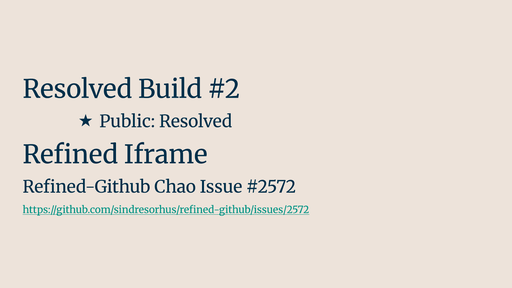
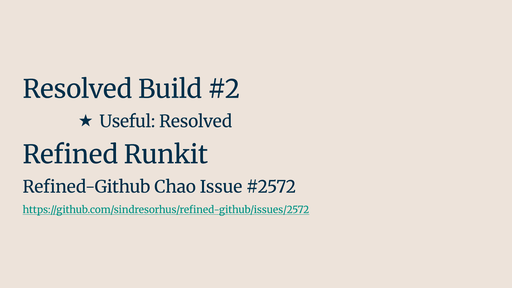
Public: Public -> Useful
Iframe: Iframe -> Runkit
